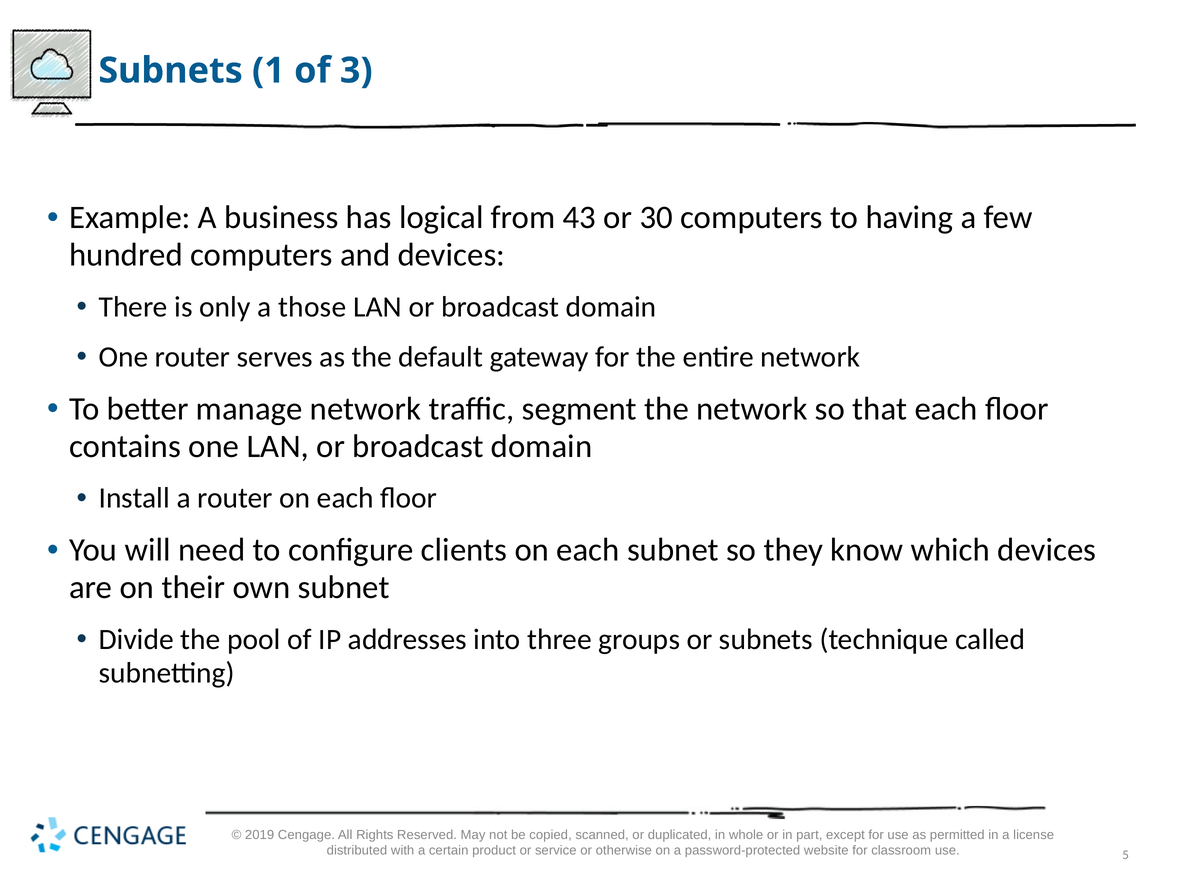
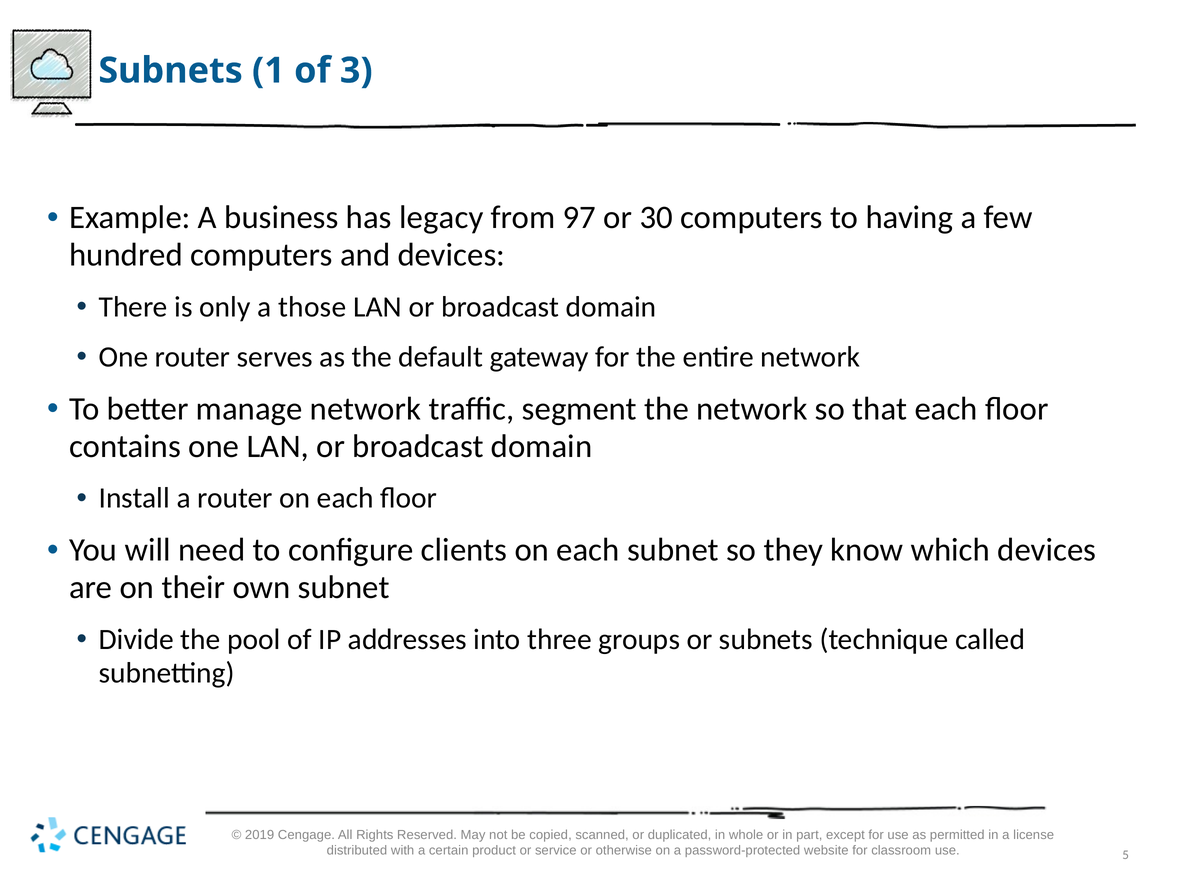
logical: logical -> legacy
43: 43 -> 97
